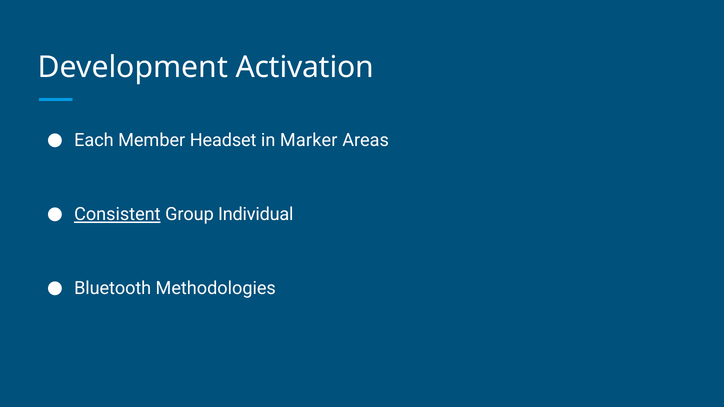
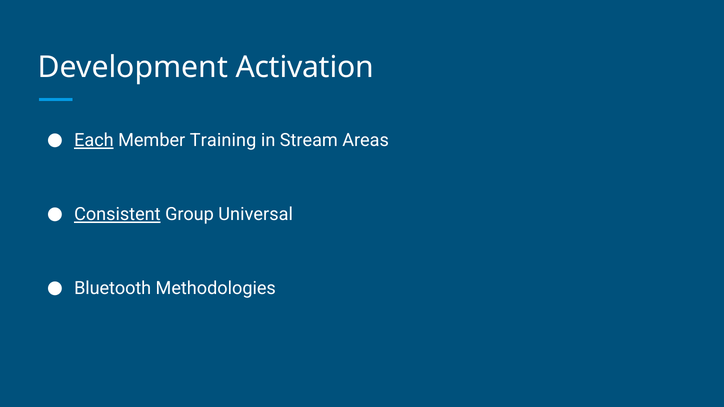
Each underline: none -> present
Headset: Headset -> Training
Marker: Marker -> Stream
Individual: Individual -> Universal
